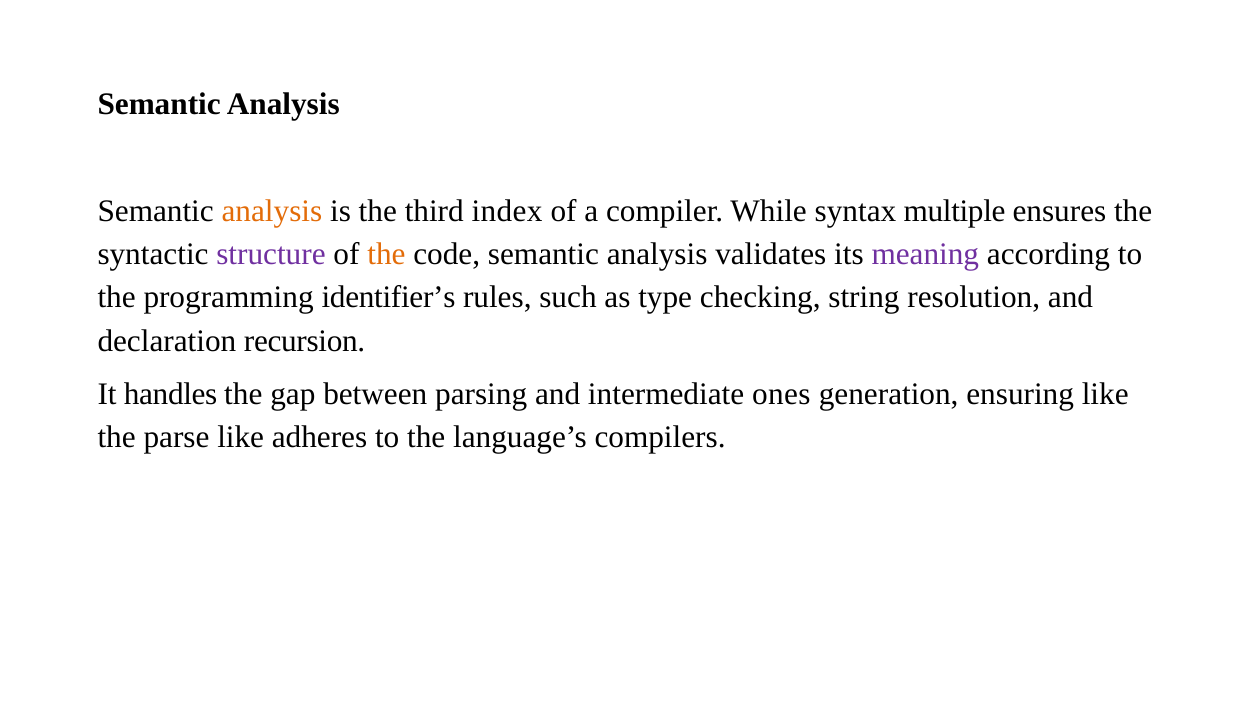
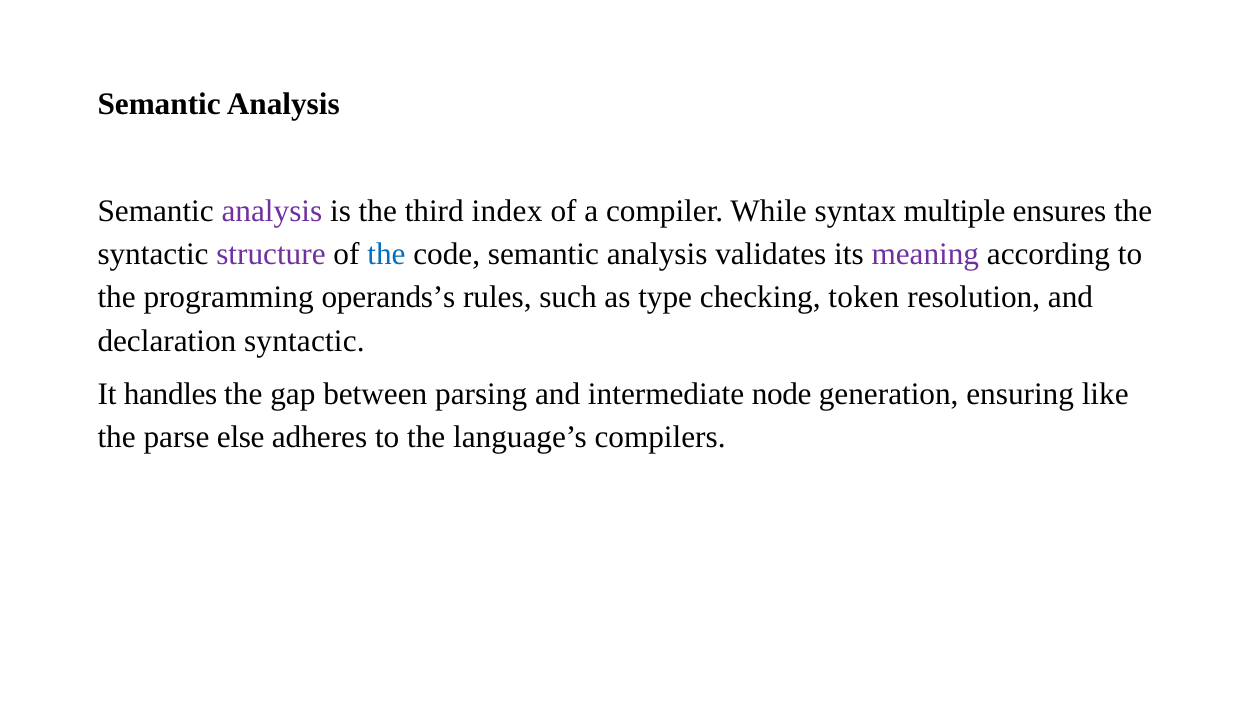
analysis at (272, 211) colour: orange -> purple
the at (386, 254) colour: orange -> blue
identifier’s: identifier’s -> operands’s
string: string -> token
declaration recursion: recursion -> syntactic
ones: ones -> node
parse like: like -> else
